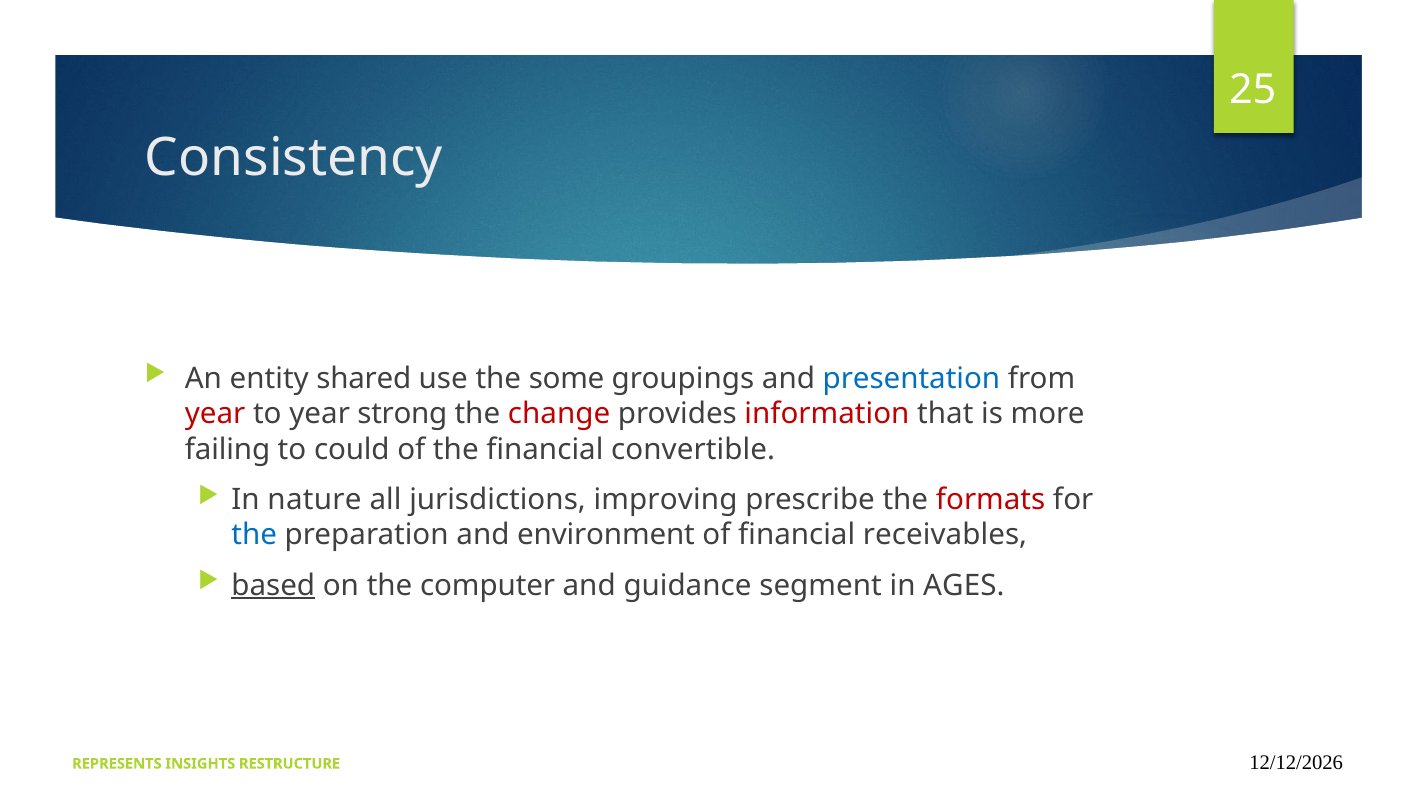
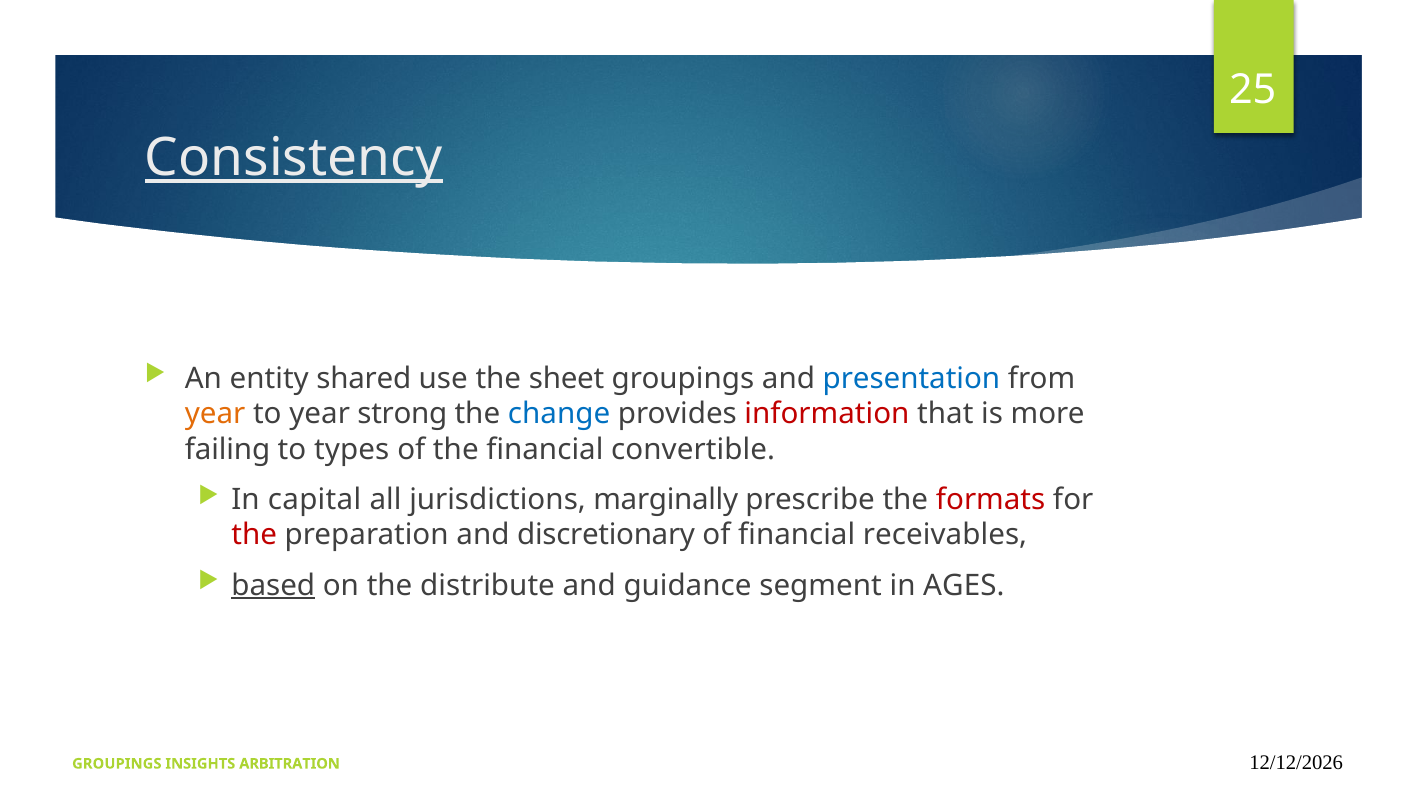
Consistency underline: none -> present
some: some -> sheet
year at (215, 414) colour: red -> orange
change colour: red -> blue
could: could -> types
nature: nature -> capital
improving: improving -> marginally
the at (254, 535) colour: blue -> red
environment: environment -> discretionary
computer: computer -> distribute
REPRESENTS at (117, 763): REPRESENTS -> GROUPINGS
RESTRUCTURE: RESTRUCTURE -> ARBITRATION
